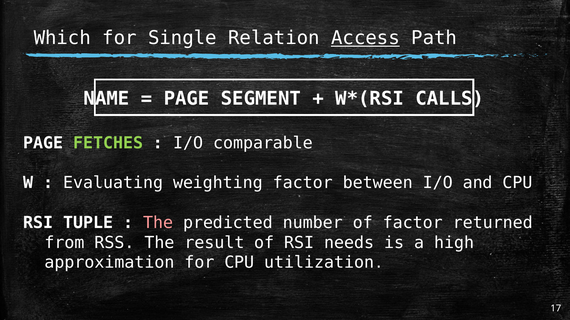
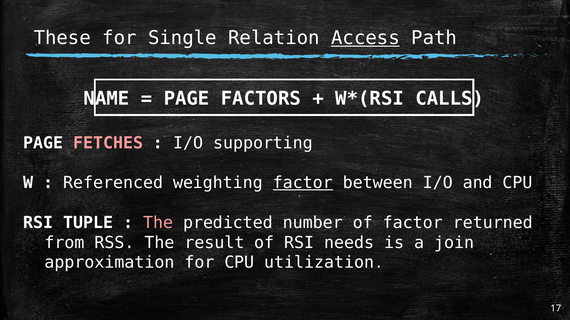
Which: Which -> These
SEGMENT: SEGMENT -> FACTORS
FETCHES colour: light green -> pink
comparable: comparable -> supporting
Evaluating: Evaluating -> Referenced
factor at (303, 183) underline: none -> present
high: high -> join
